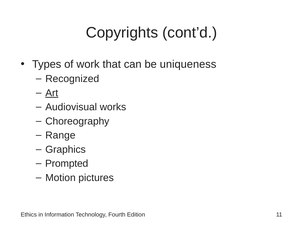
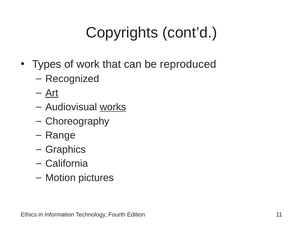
uniqueness: uniqueness -> reproduced
works underline: none -> present
Prompted: Prompted -> California
